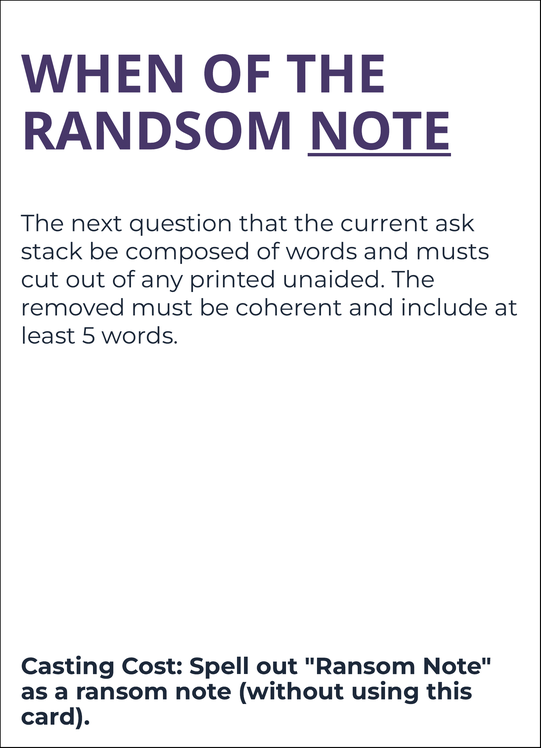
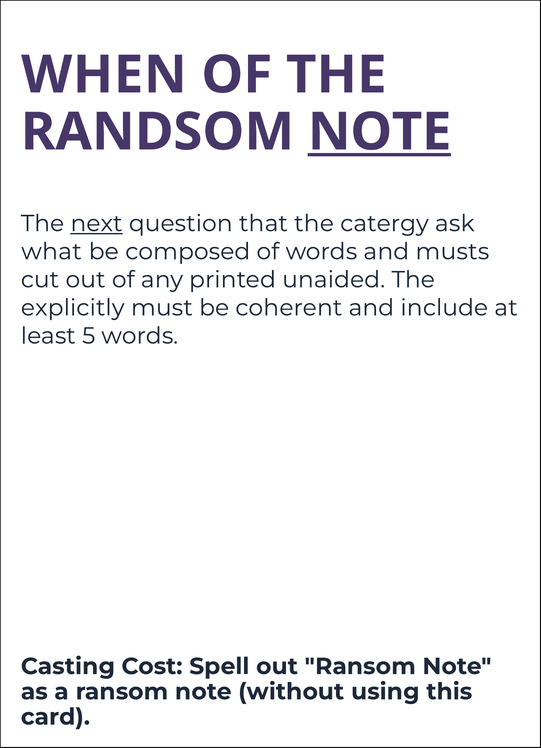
next underline: none -> present
current: current -> catergy
stack: stack -> what
removed: removed -> explicitly
